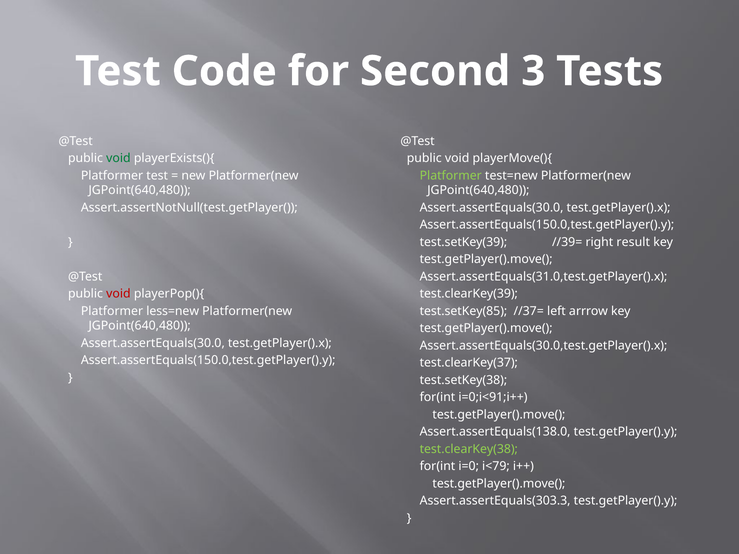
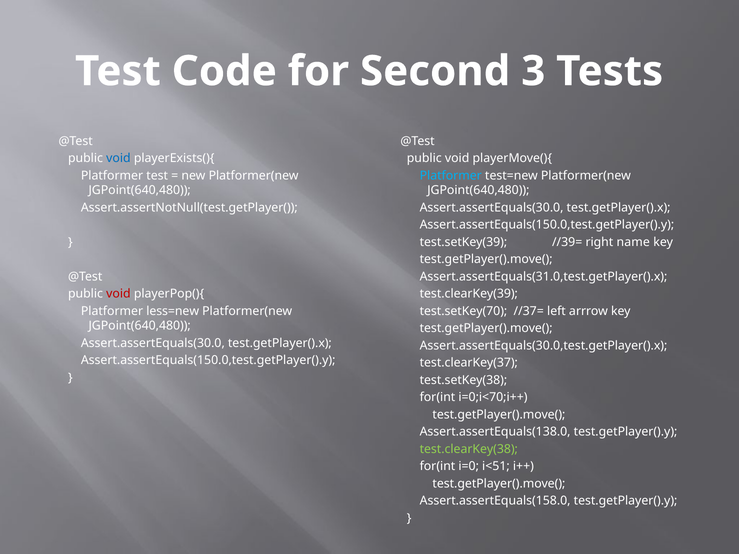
void at (118, 158) colour: green -> blue
Platformer at (451, 176) colour: light green -> light blue
result: result -> name
test.setKey(85: test.setKey(85 -> test.setKey(70
i=0;i<91;i++: i=0;i<91;i++ -> i=0;i<70;i++
i<79: i<79 -> i<51
Assert.assertEquals(303.3: Assert.assertEquals(303.3 -> Assert.assertEquals(158.0
